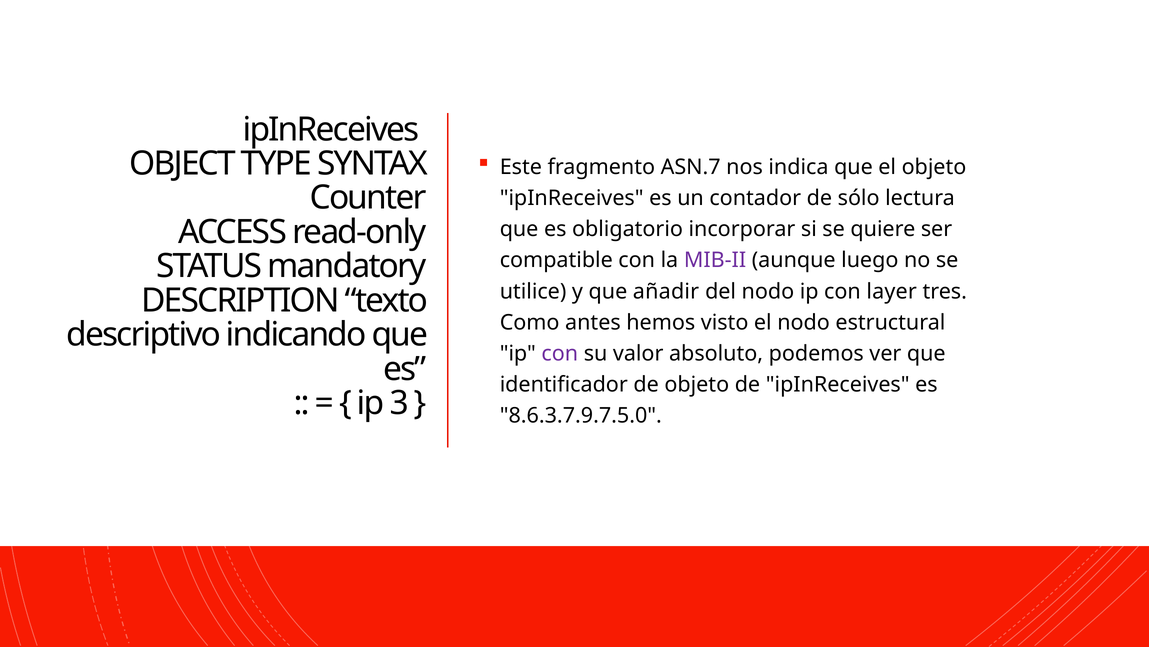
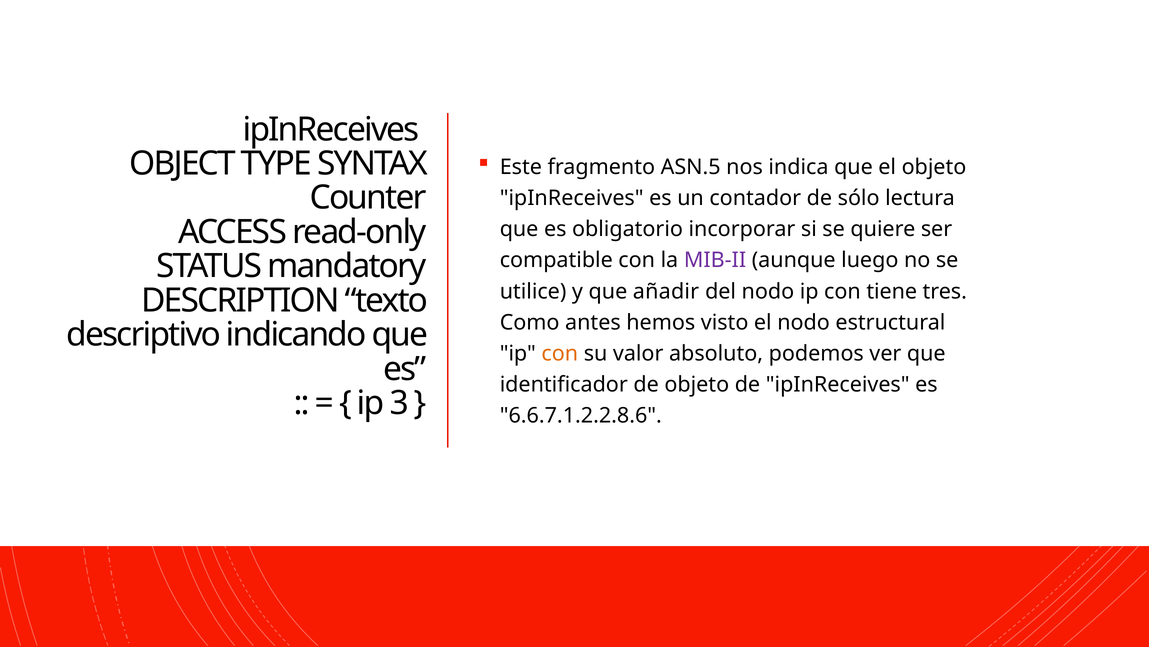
ASN.7: ASN.7 -> ASN.5
layer: layer -> tiene
con at (560, 353) colour: purple -> orange
8.6.3.7.9.7.5.0: 8.6.3.7.9.7.5.0 -> 6.6.7.1.2.2.8.6
